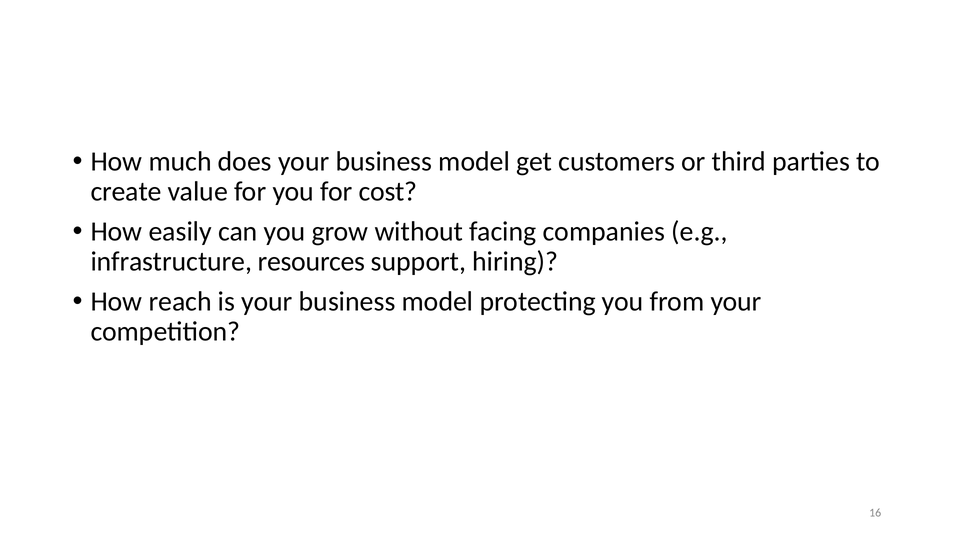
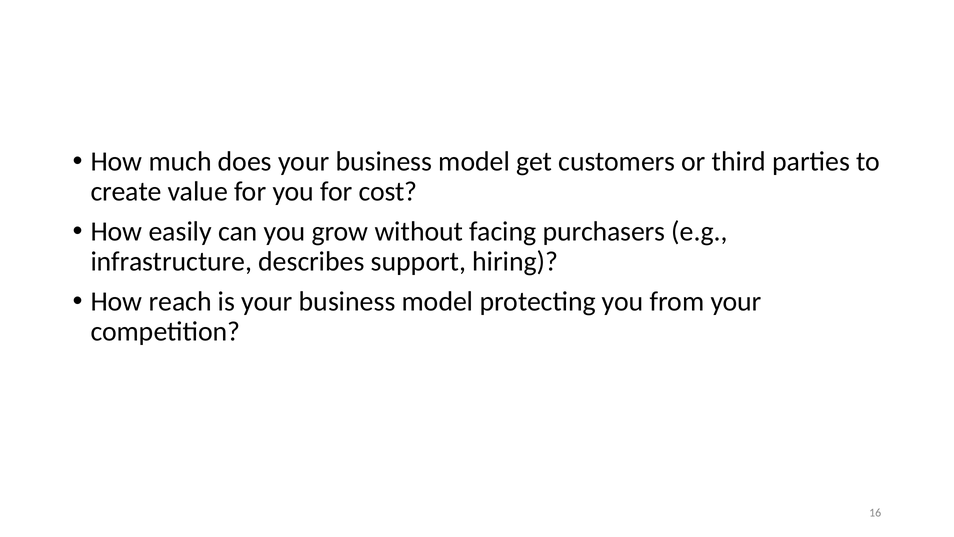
companies: companies -> purchasers
resources: resources -> describes
